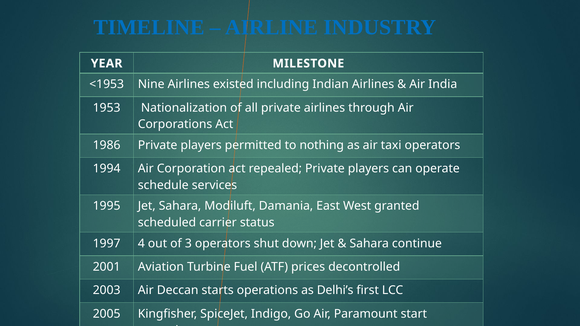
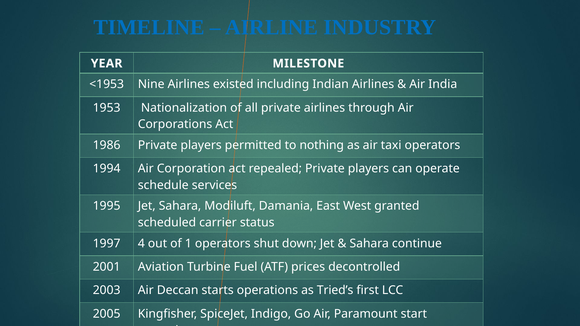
3: 3 -> 1
Delhi’s: Delhi’s -> Tried’s
